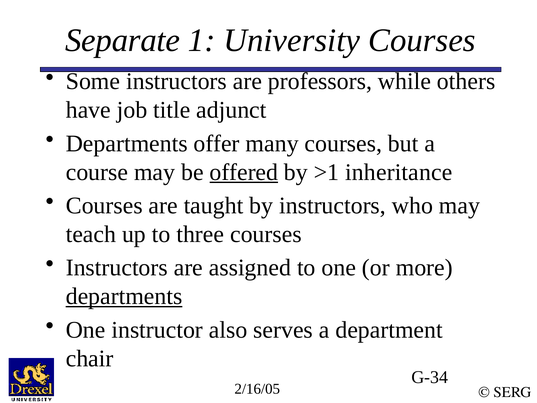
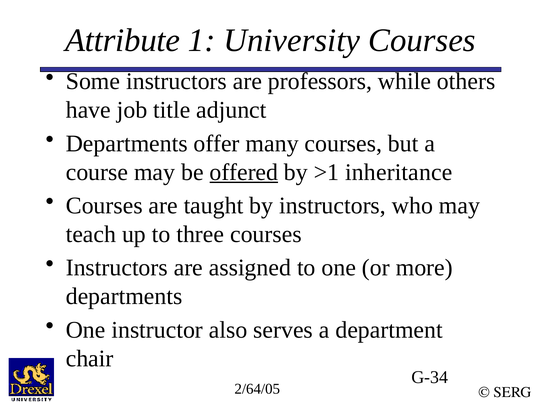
Separate: Separate -> Attribute
departments at (124, 296) underline: present -> none
2/16/05: 2/16/05 -> 2/64/05
